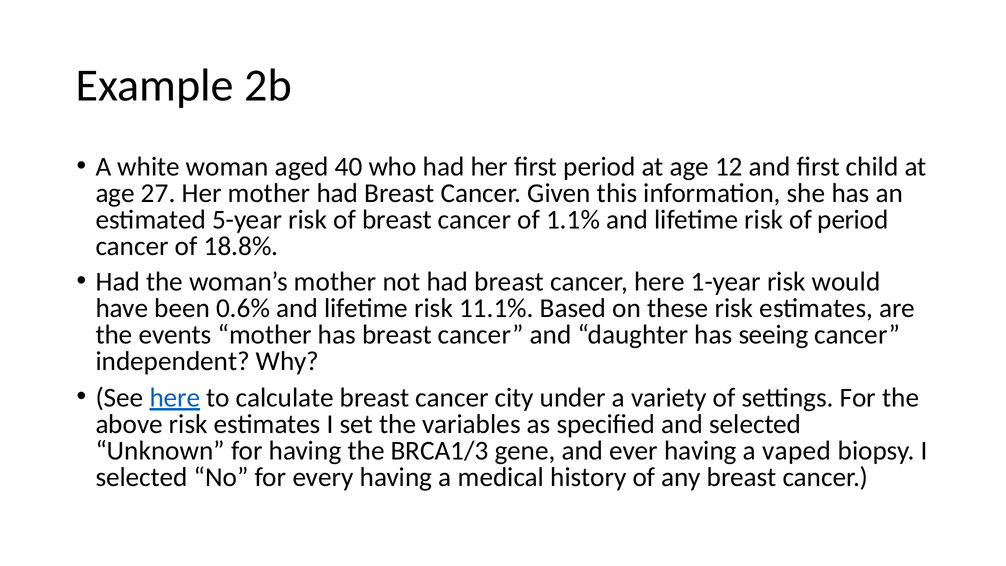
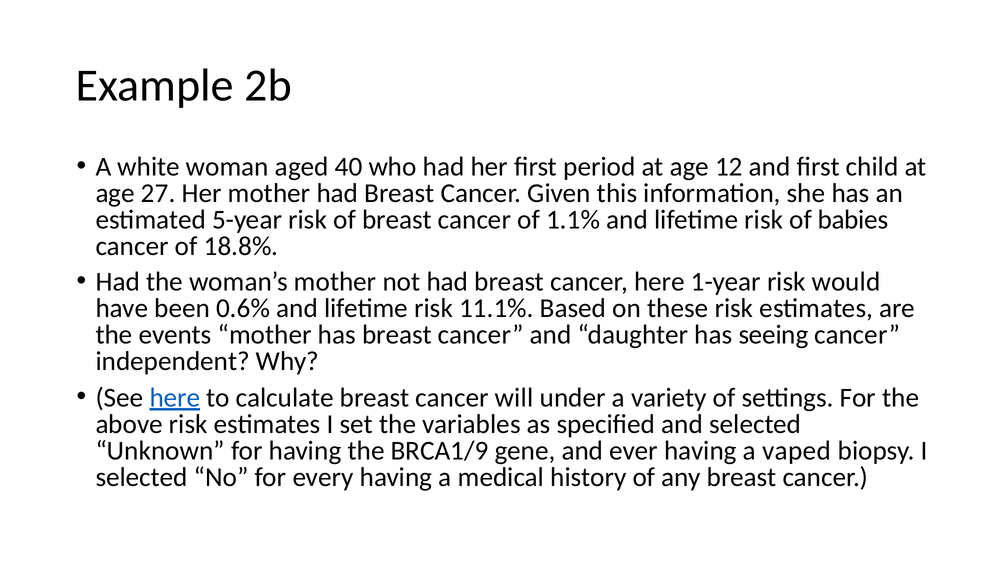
of period: period -> babies
city: city -> will
BRCA1/3: BRCA1/3 -> BRCA1/9
